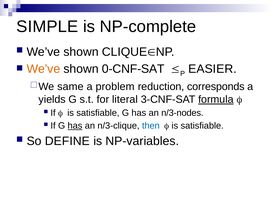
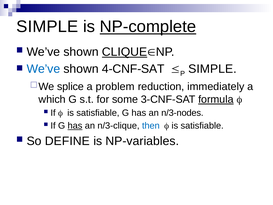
NP-complete underline: none -> present
CLIQUE underline: none -> present
We’ve at (43, 69) colour: orange -> blue
0-CNF-SAT: 0-CNF-SAT -> 4-CNF-SAT
EASIER at (212, 69): EASIER -> SIMPLE
same: same -> splice
corresponds: corresponds -> immediately
yields: yields -> which
literal: literal -> some
